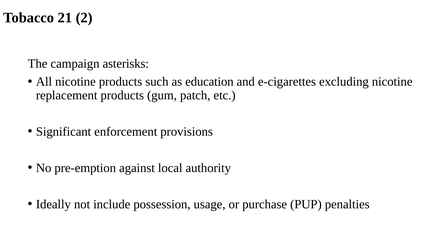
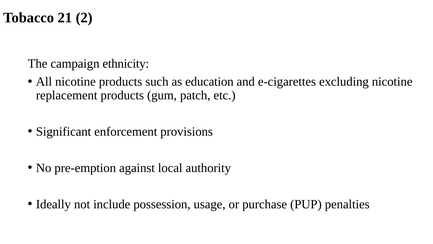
asterisks: asterisks -> ethnicity
